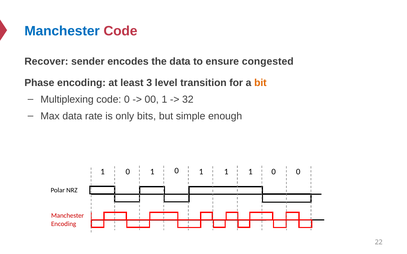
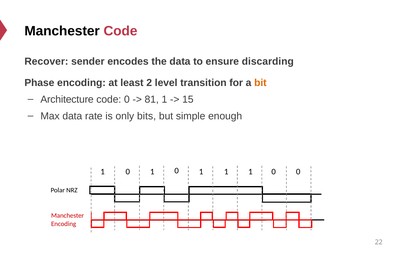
Manchester at (62, 31) colour: blue -> black
congested: congested -> discarding
3: 3 -> 2
Multiplexing: Multiplexing -> Architecture
00: 00 -> 81
32: 32 -> 15
